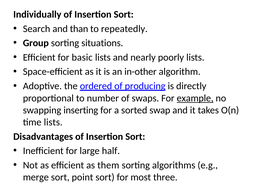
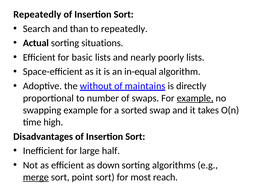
Individually at (37, 14): Individually -> Repeatedly
Group: Group -> Actual
in-other: in-other -> in-equal
ordered: ordered -> without
producing: producing -> maintains
swapping inserting: inserting -> example
time lists: lists -> high
them: them -> down
merge underline: none -> present
three: three -> reach
